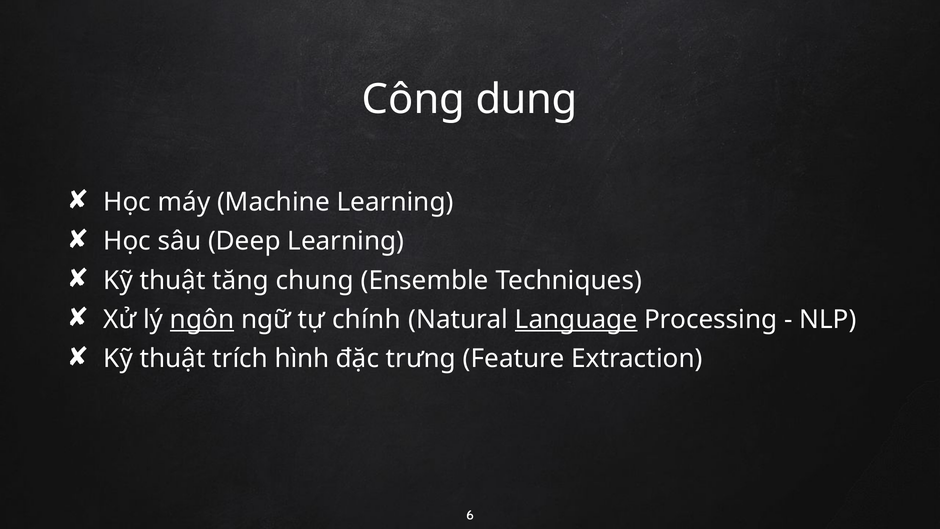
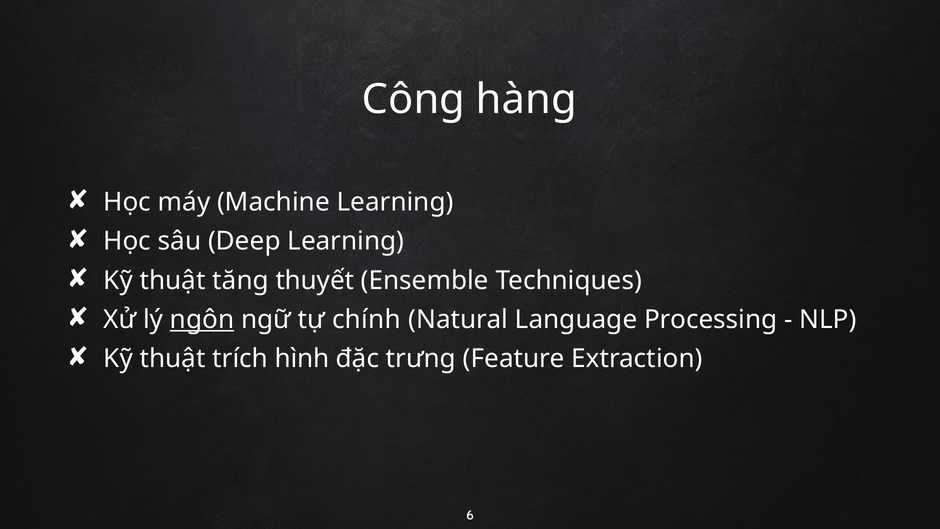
dung: dung -> hàng
chung: chung -> thuyết
Language underline: present -> none
